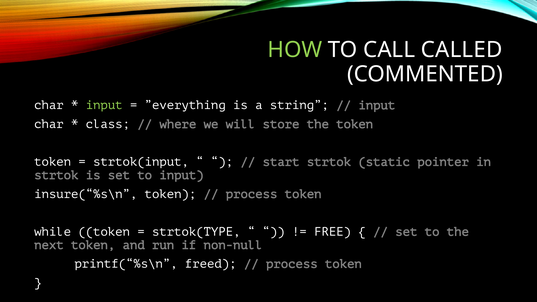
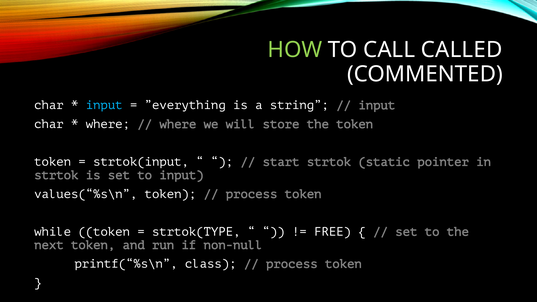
input at (104, 105) colour: light green -> light blue
class at (108, 124): class -> where
insure(“%s\n: insure(“%s\n -> values(“%s\n
freed: freed -> class
